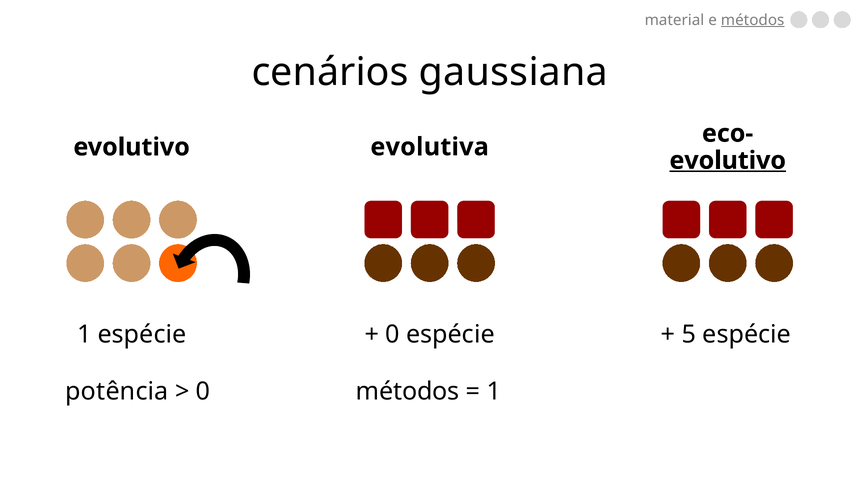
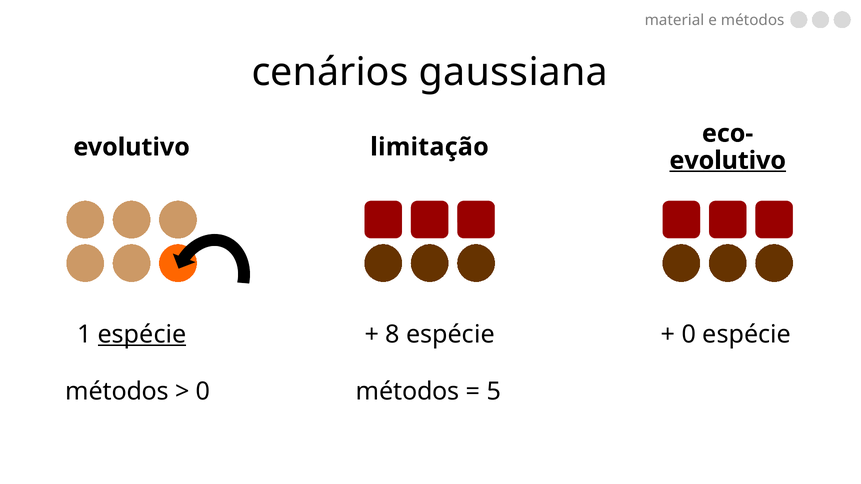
métodos at (753, 20) underline: present -> none
evolutiva: evolutiva -> limitação
espécie at (142, 335) underline: none -> present
0 at (393, 335): 0 -> 8
5 at (689, 335): 5 -> 0
potência at (117, 392): potência -> métodos
1 at (494, 392): 1 -> 5
